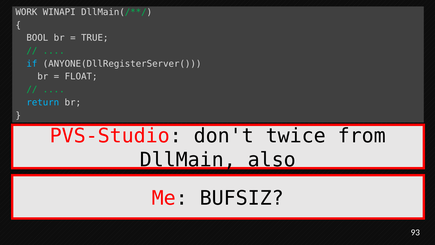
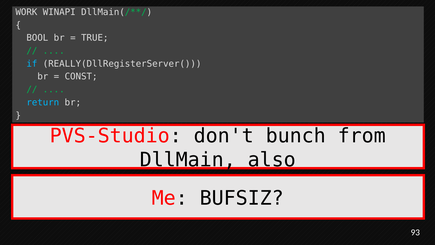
ANYONE(DllRegisterServer(: ANYONE(DllRegisterServer( -> REALLY(DllRegisterServer(
FLOAT: FLOAT -> CONST
twice: twice -> bunch
